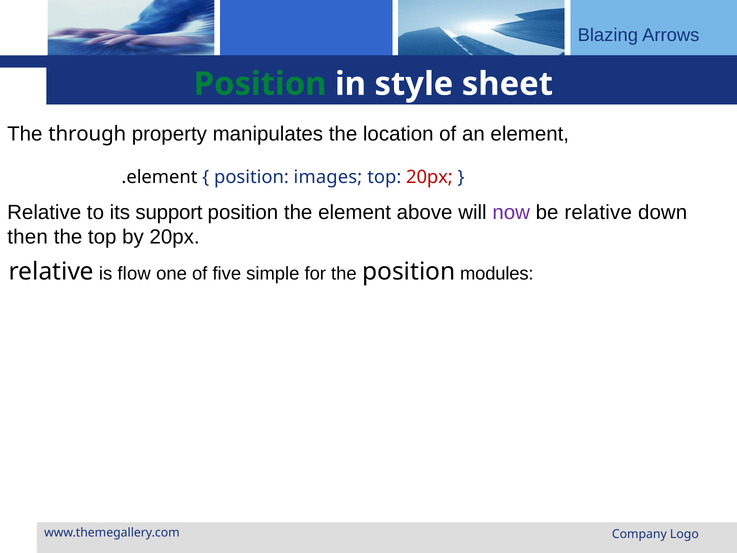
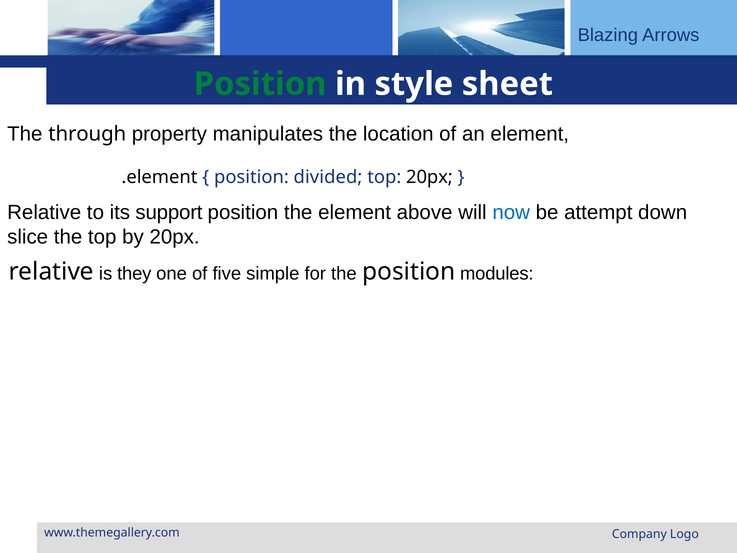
images: images -> divided
20px at (429, 177) colour: red -> black
now colour: purple -> blue
be relative: relative -> attempt
then: then -> slice
flow: flow -> they
